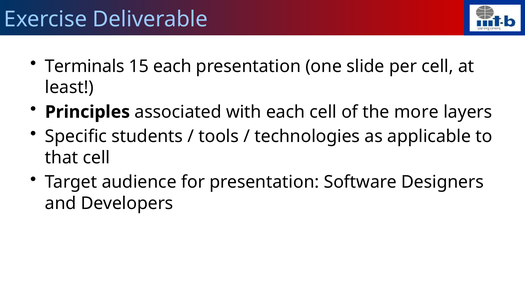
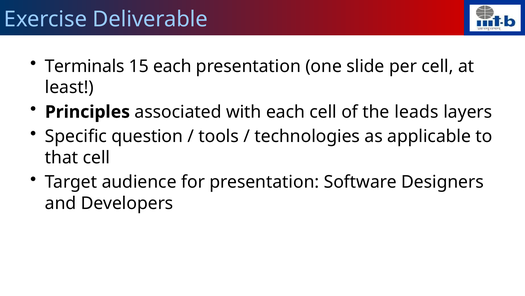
more: more -> leads
students: students -> question
